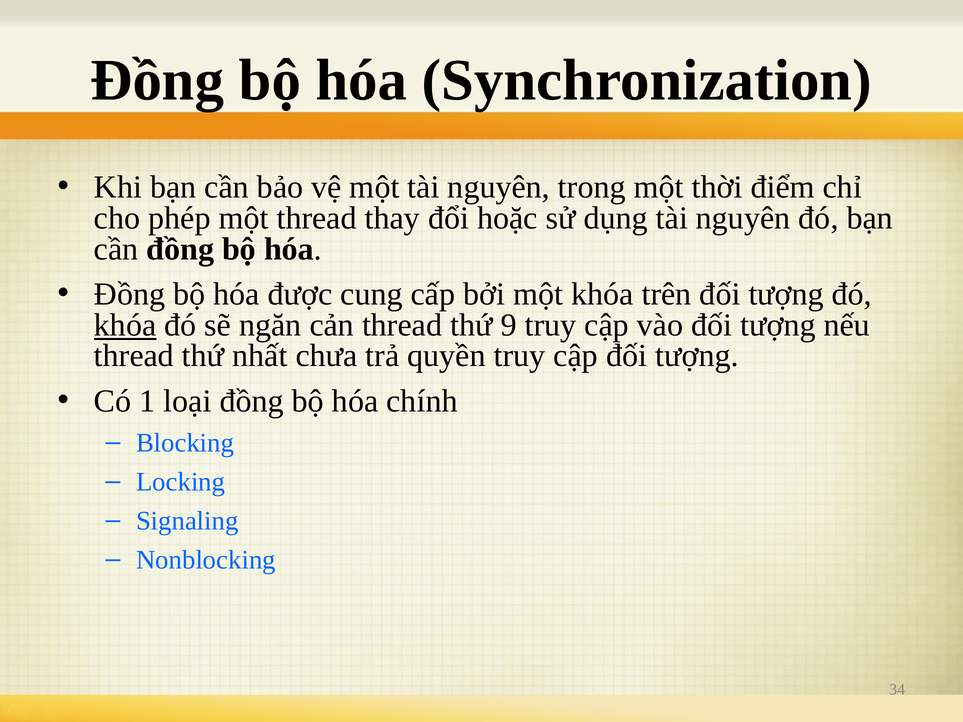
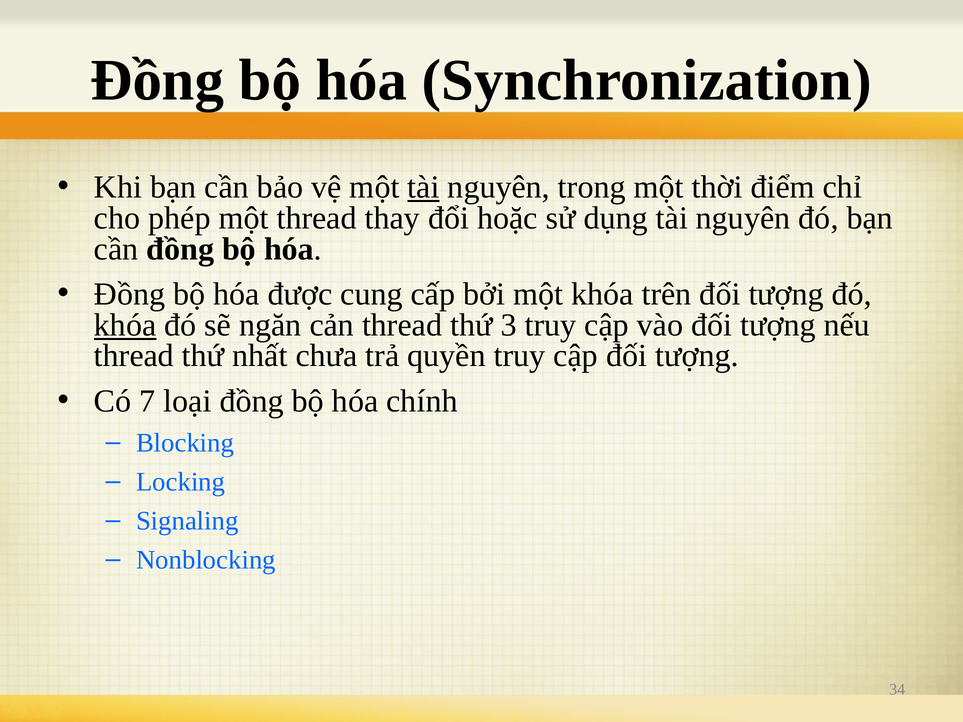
tài at (423, 187) underline: none -> present
9: 9 -> 3
1: 1 -> 7
